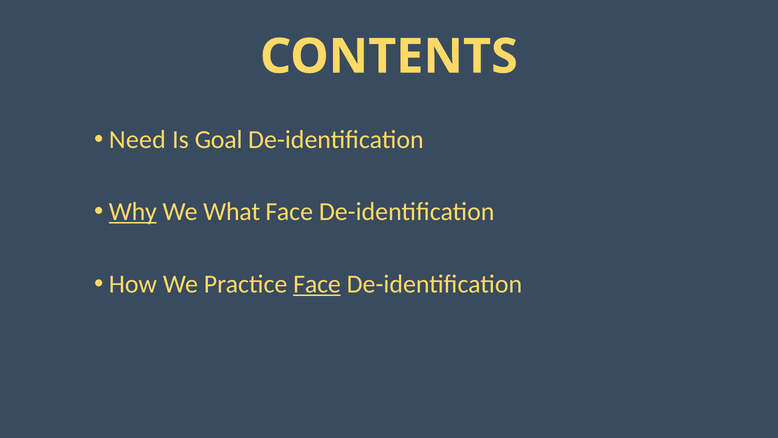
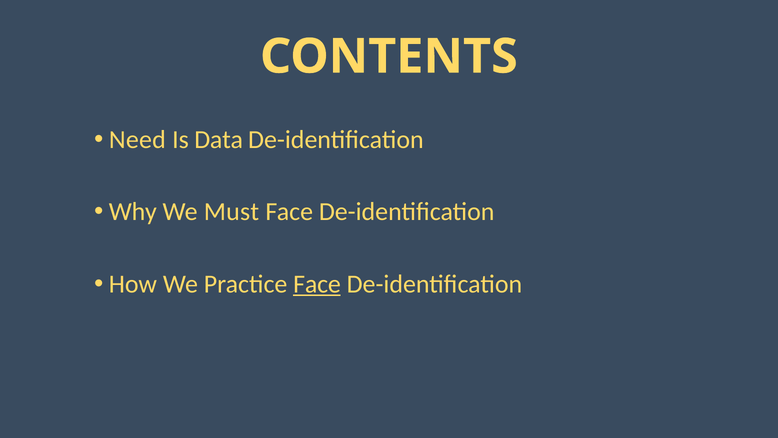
Goal: Goal -> Data
Why underline: present -> none
What: What -> Must
